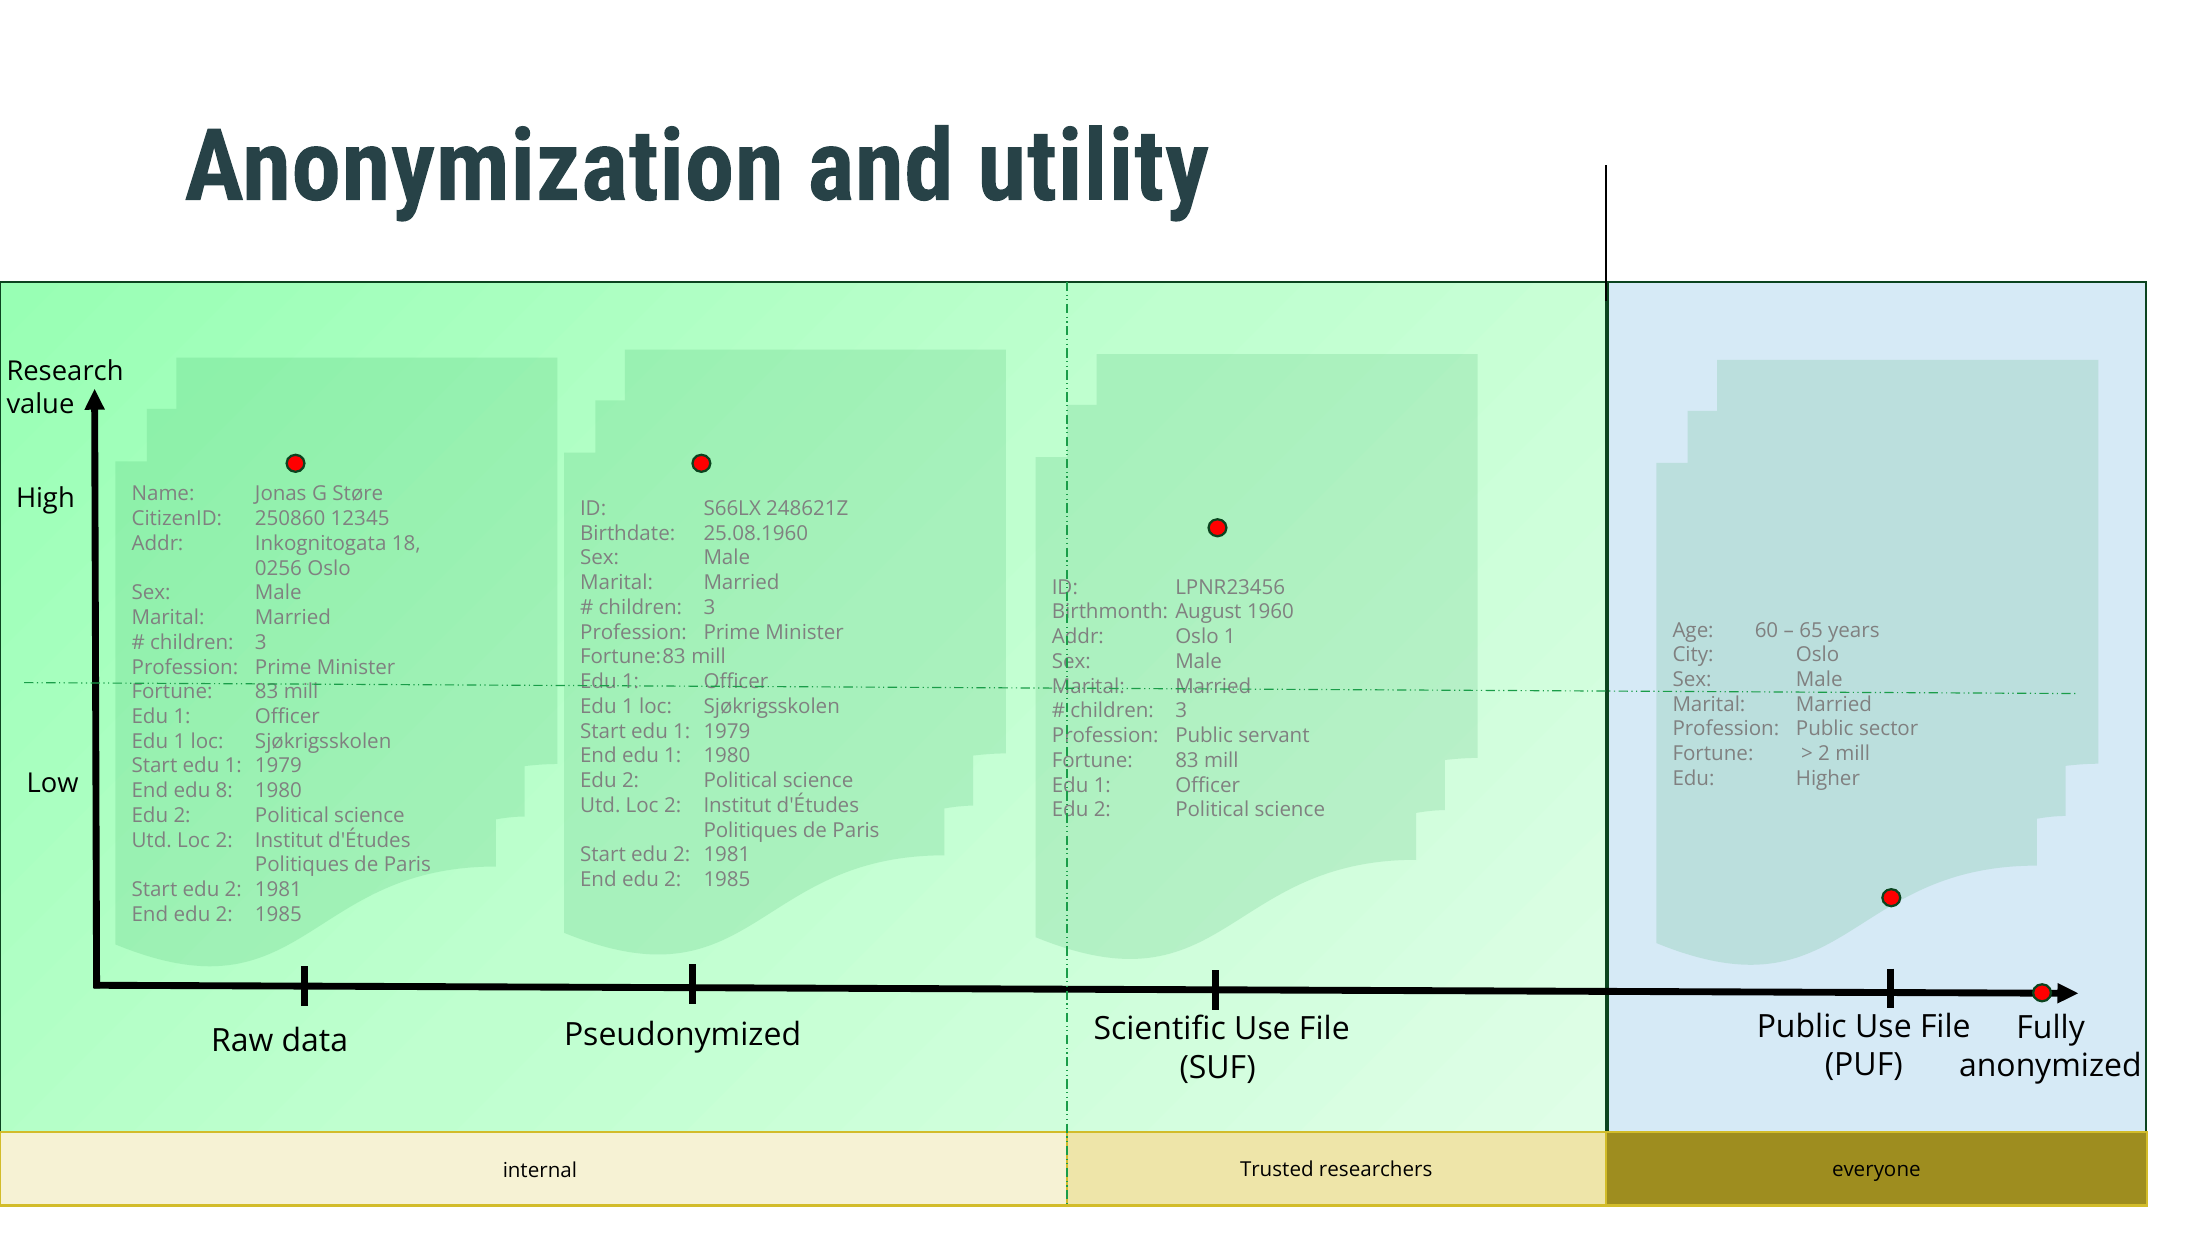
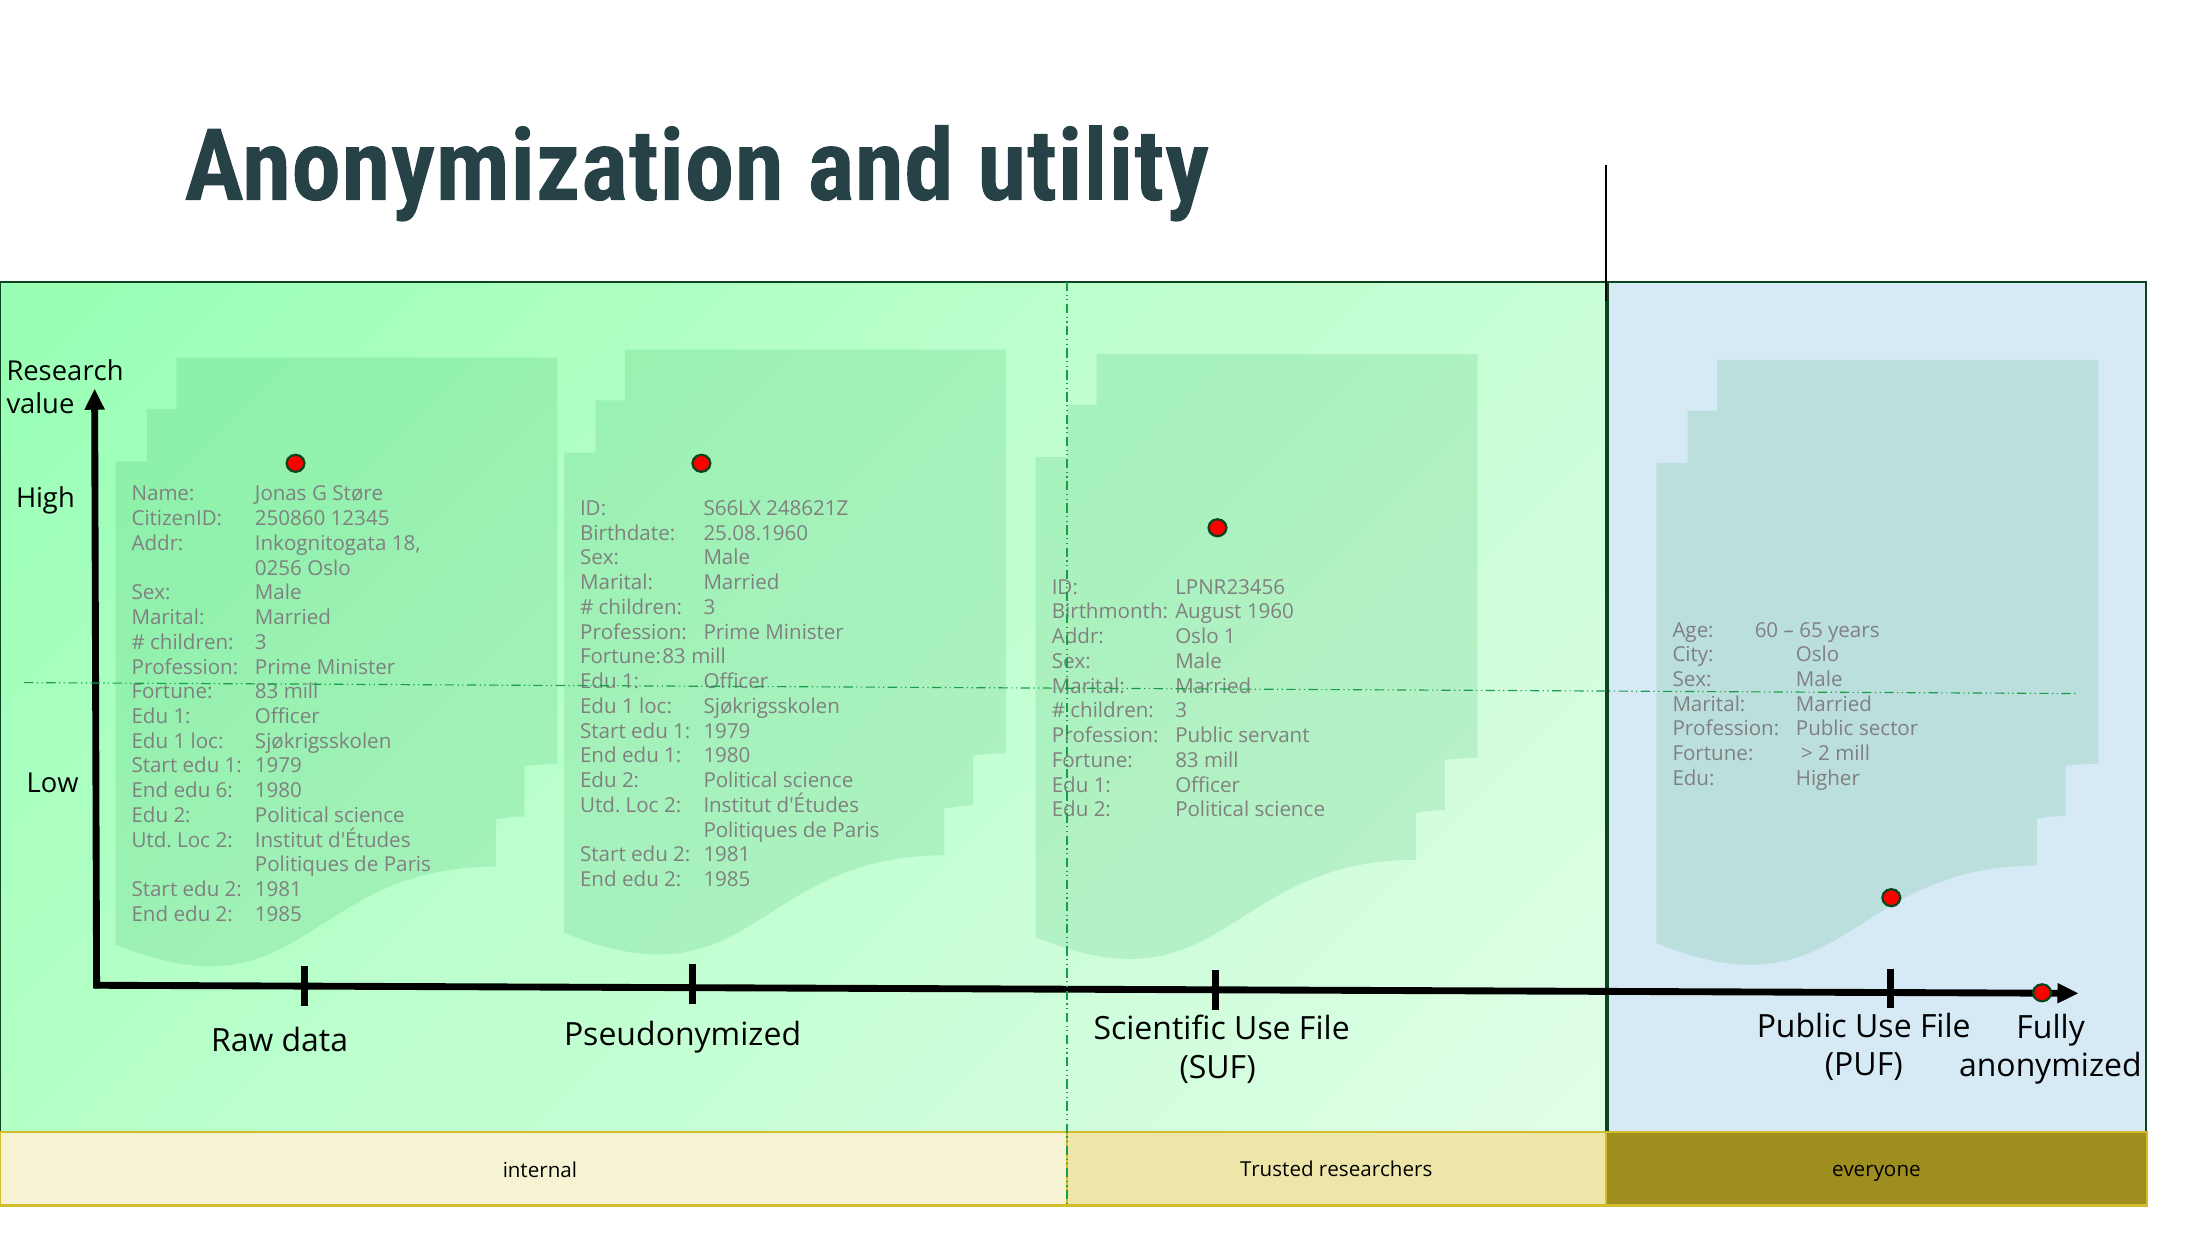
8: 8 -> 6
